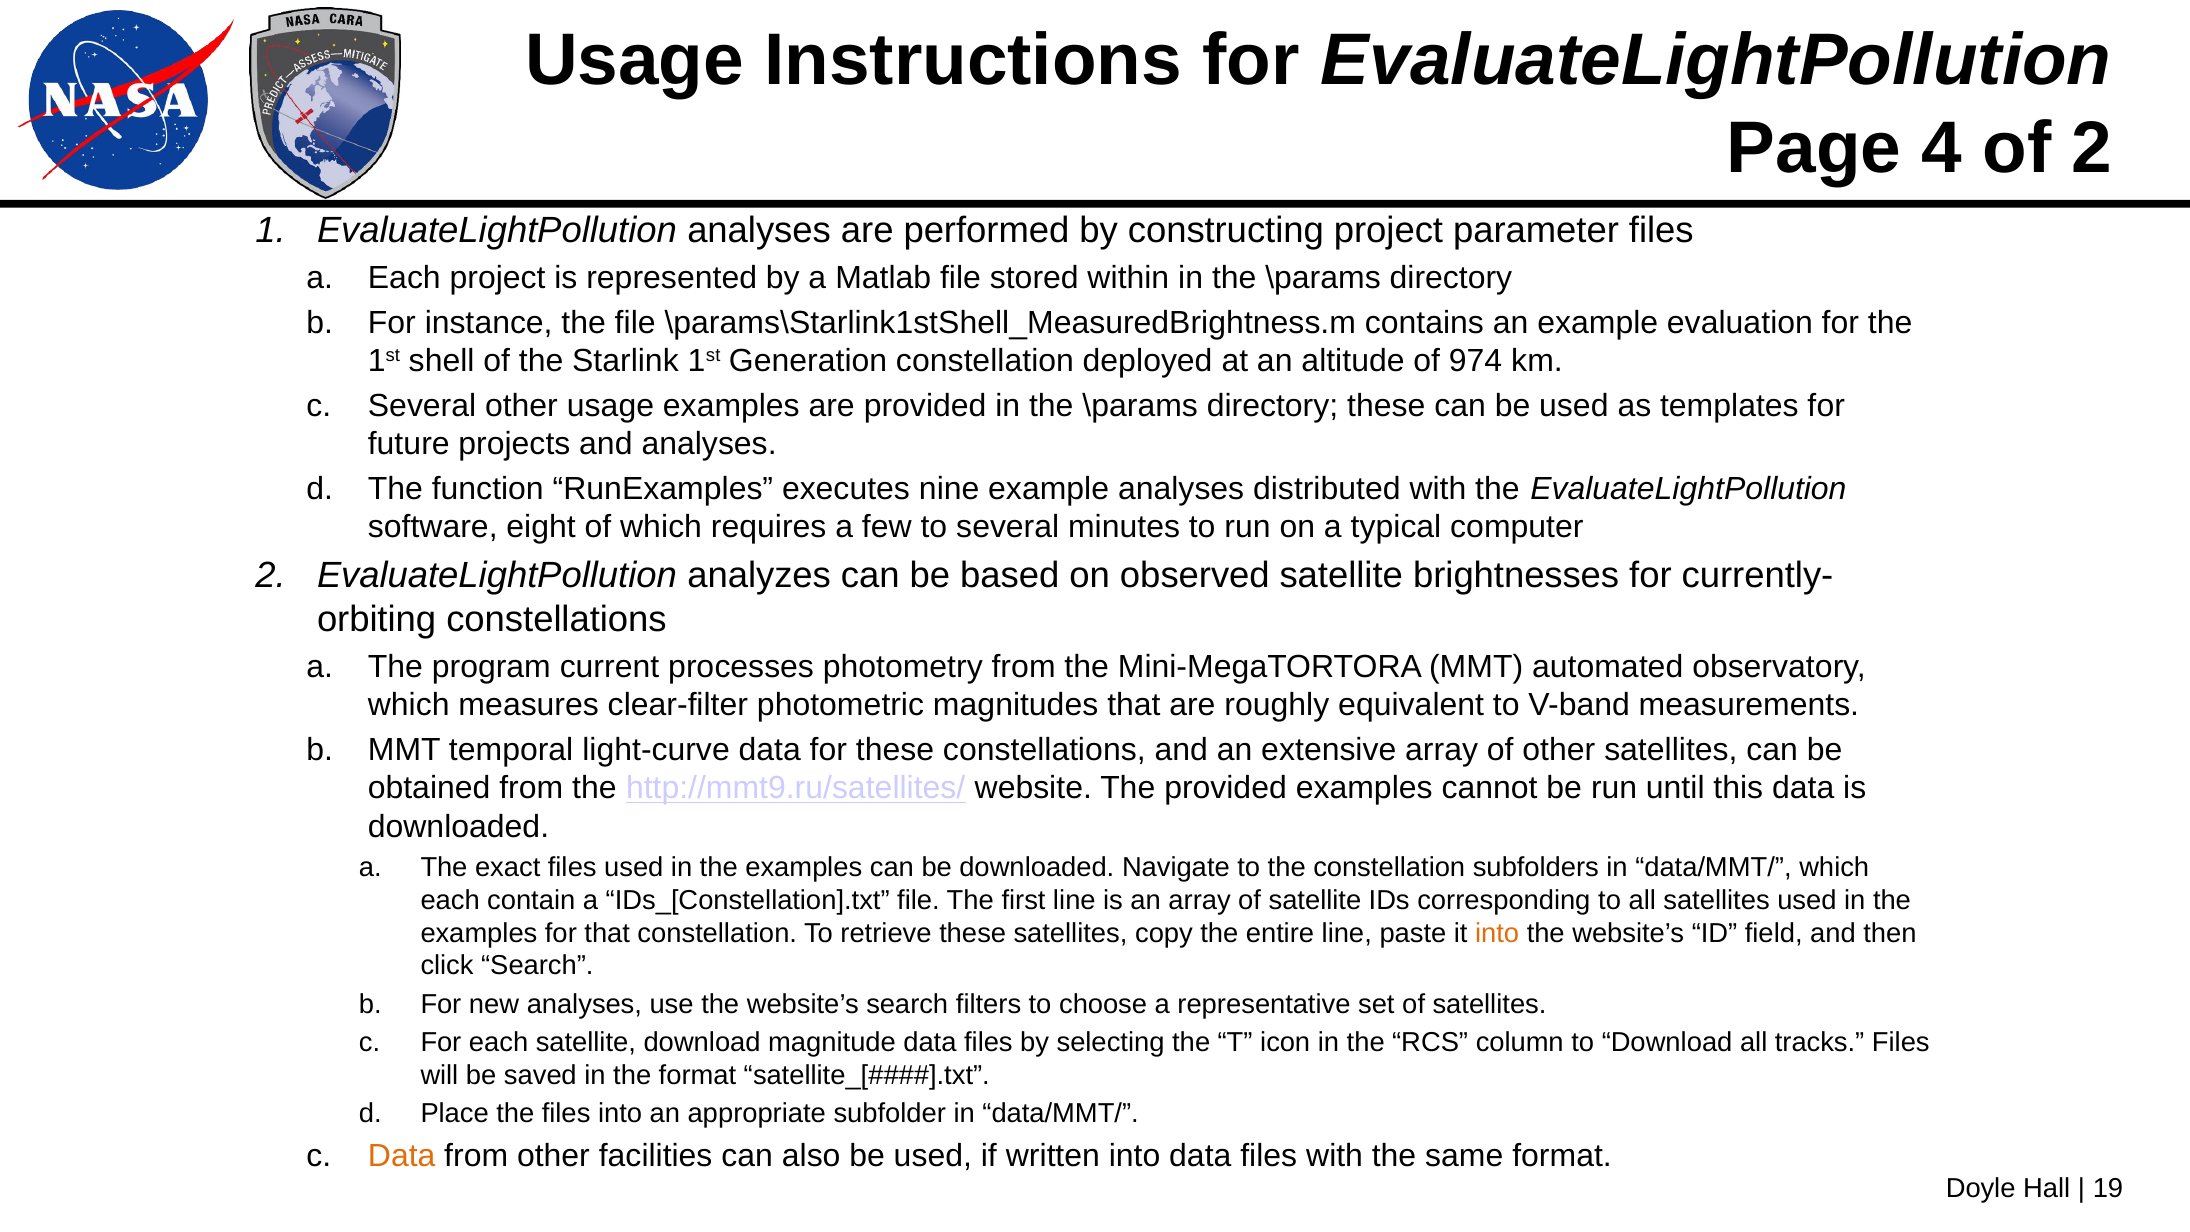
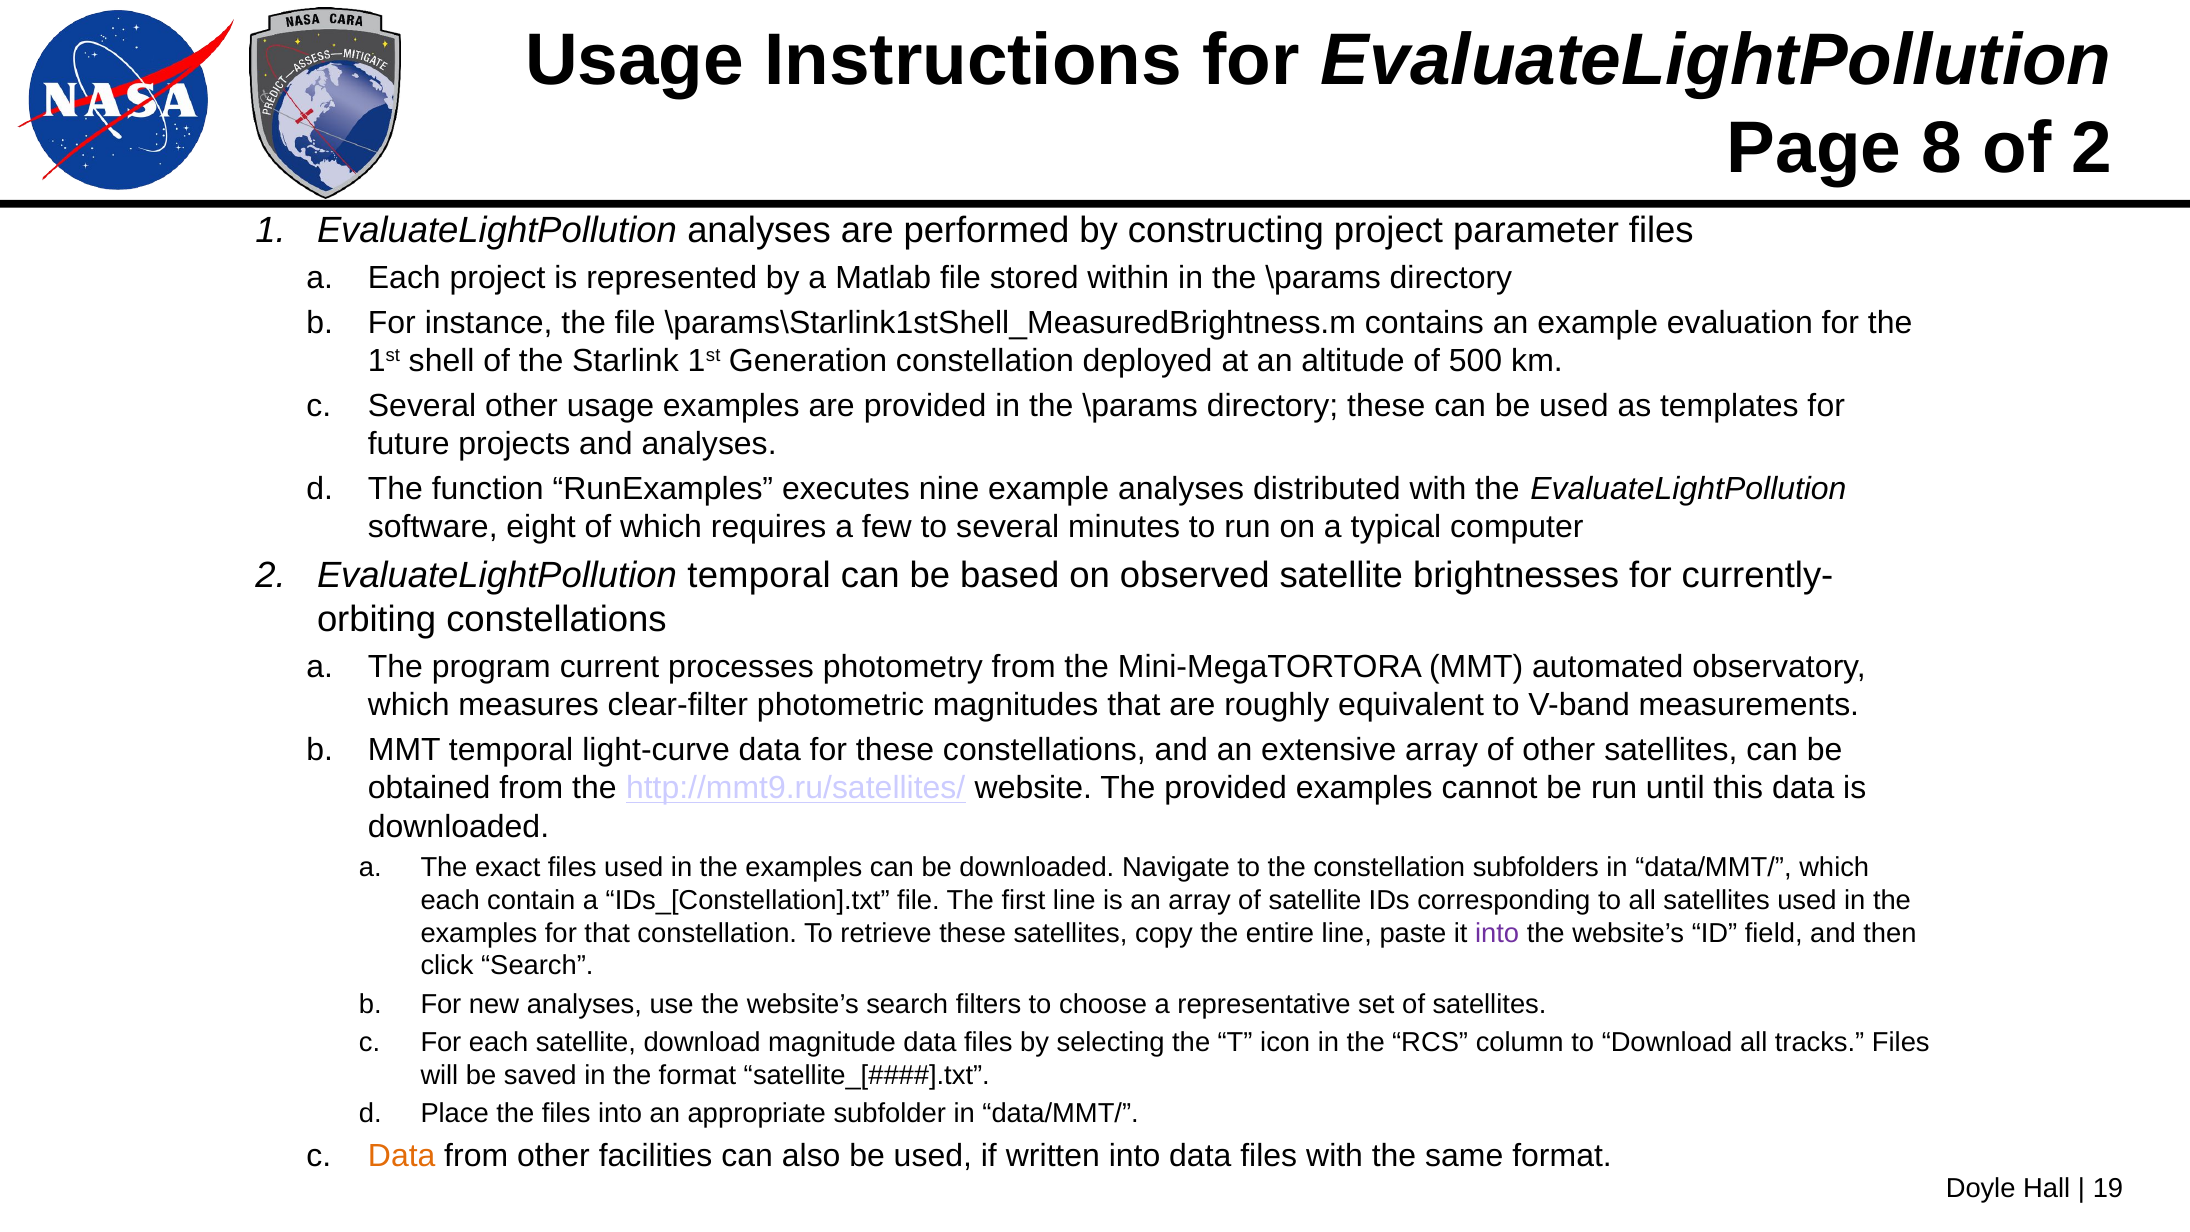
4: 4 -> 8
974: 974 -> 500
EvaluateLightPollution analyzes: analyzes -> temporal
into at (1497, 933) colour: orange -> purple
